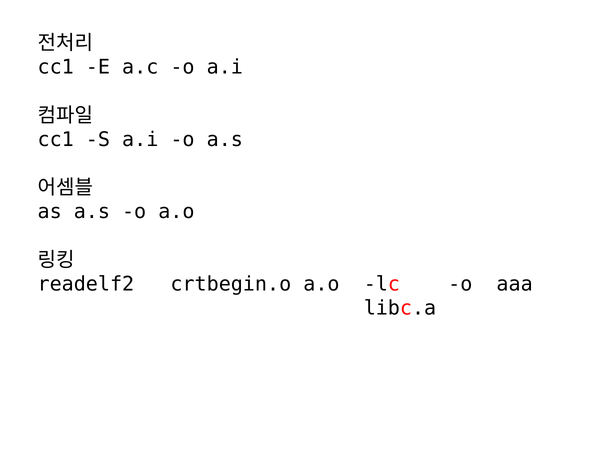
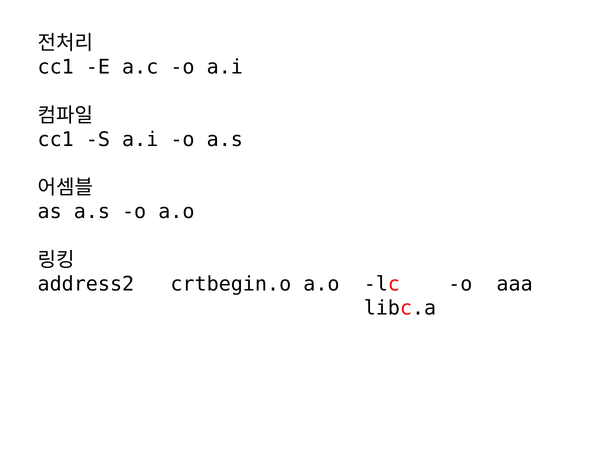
readelf2: readelf2 -> address2
